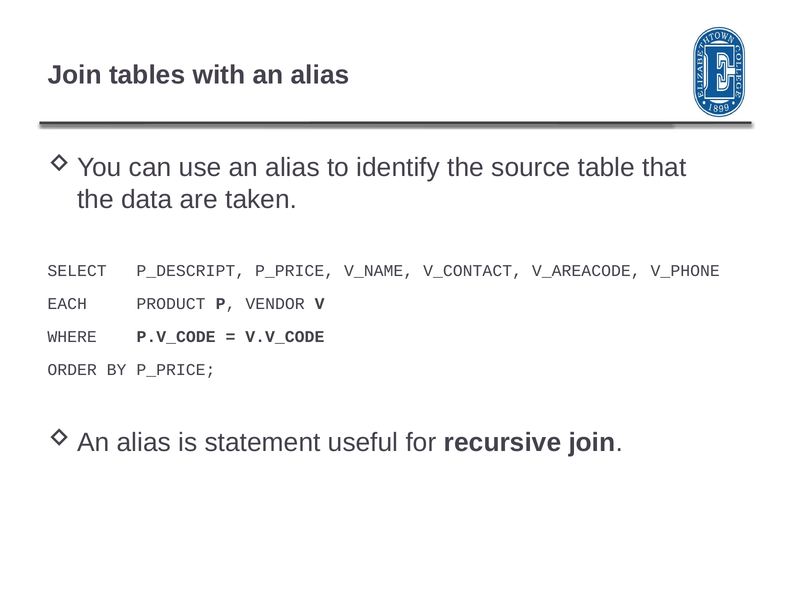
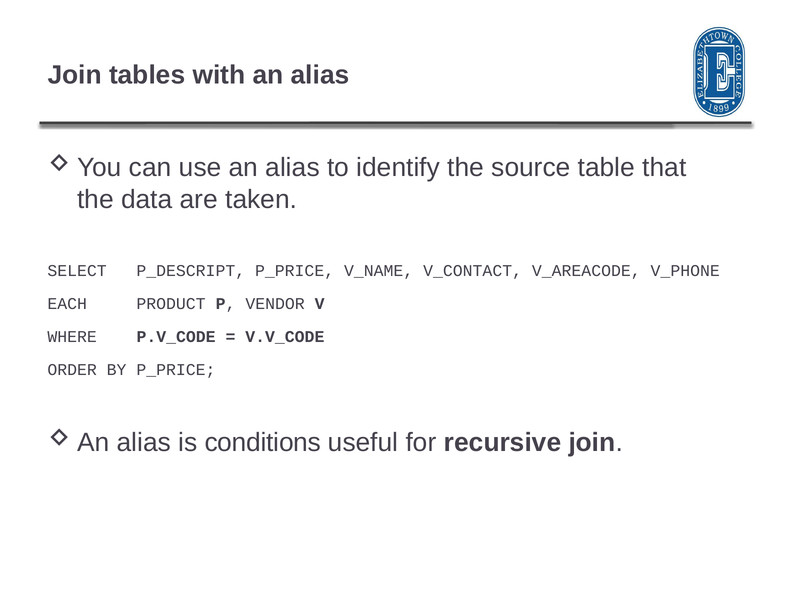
statement: statement -> conditions
